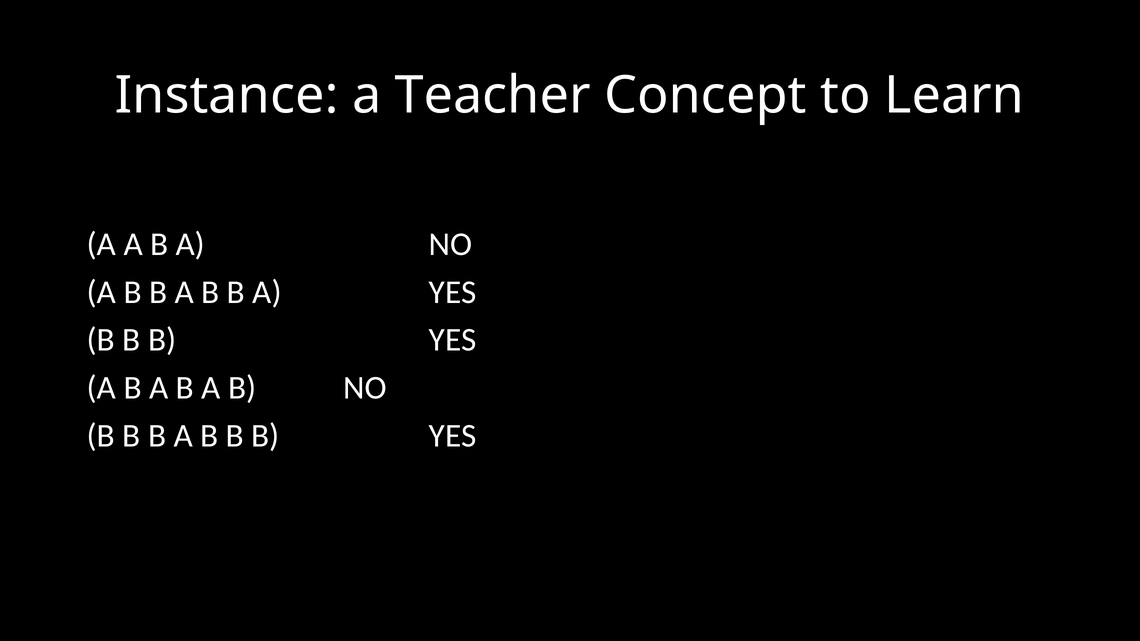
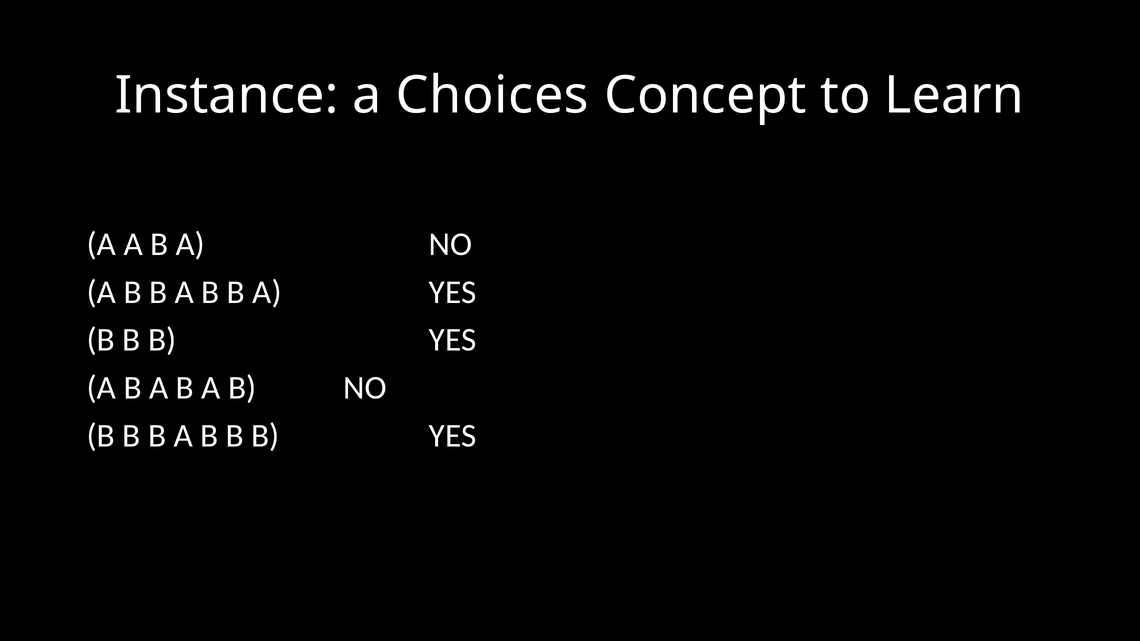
Teacher: Teacher -> Choices
